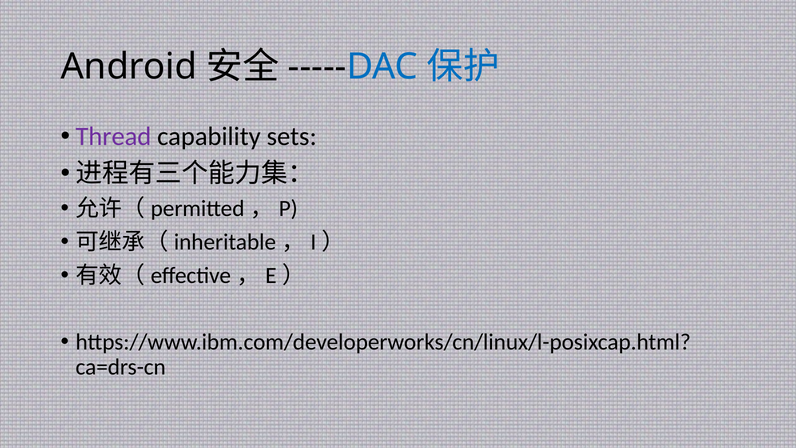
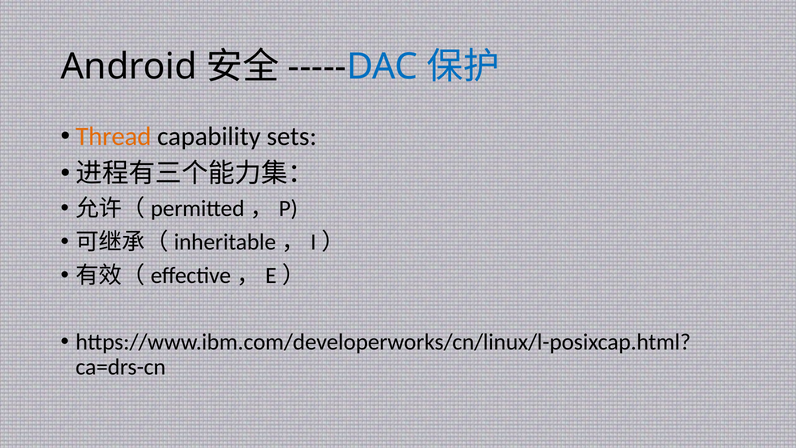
Thread colour: purple -> orange
